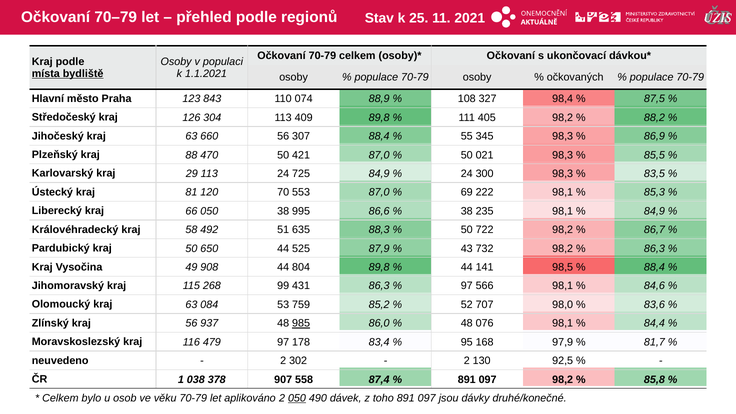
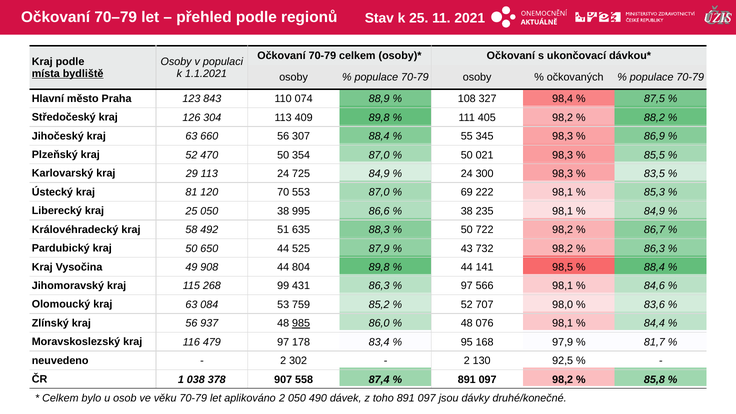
kraj 88: 88 -> 52
421: 421 -> 354
kraj 66: 66 -> 25
050 at (297, 398) underline: present -> none
